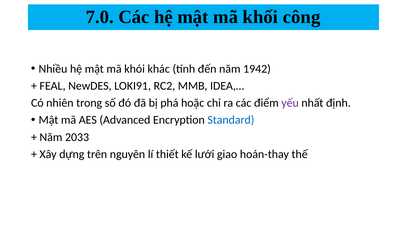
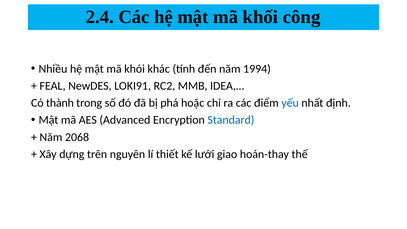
7.0: 7.0 -> 2.4
1942: 1942 -> 1994
nhiên: nhiên -> thành
yếu colour: purple -> blue
2033: 2033 -> 2068
